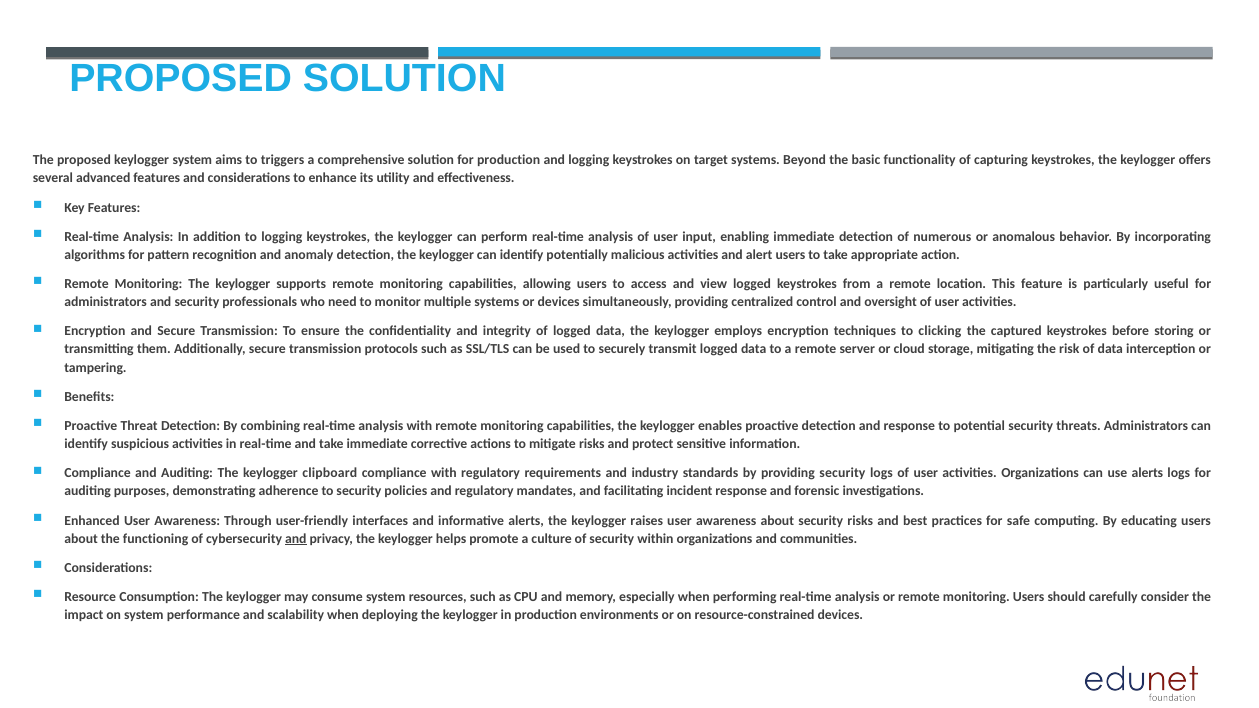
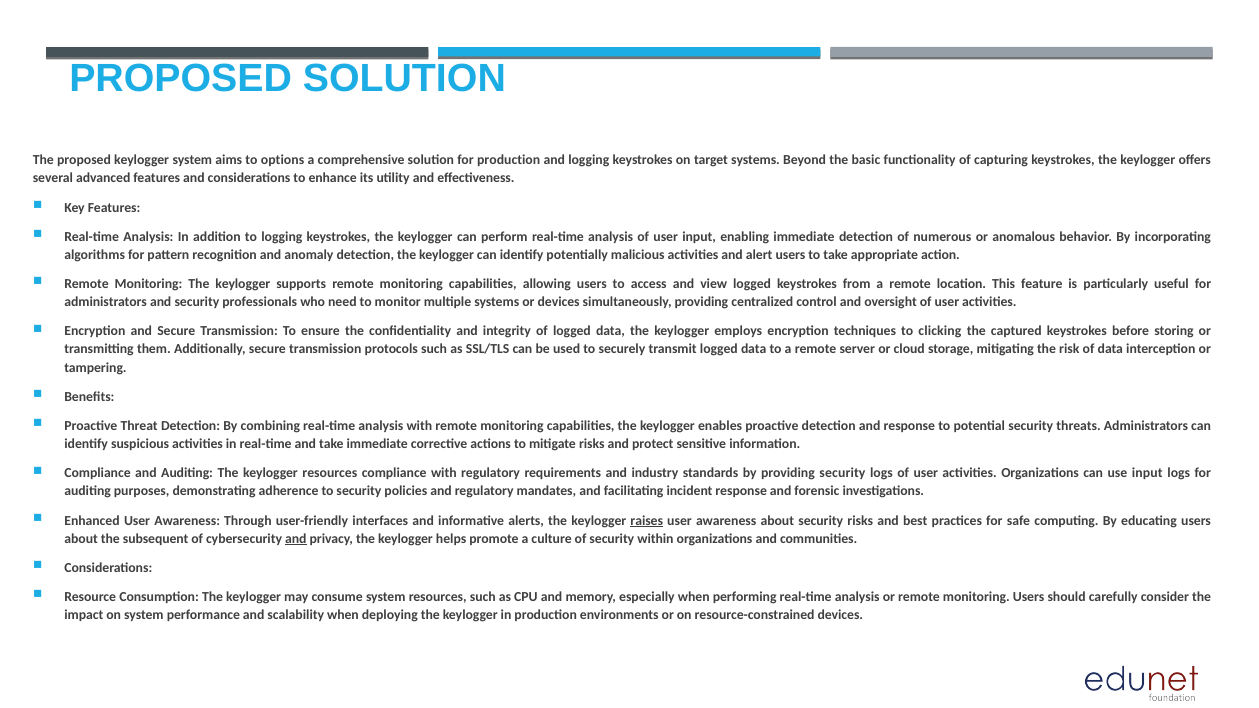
triggers: triggers -> options
keylogger clipboard: clipboard -> resources
use alerts: alerts -> input
raises underline: none -> present
functioning: functioning -> subsequent
